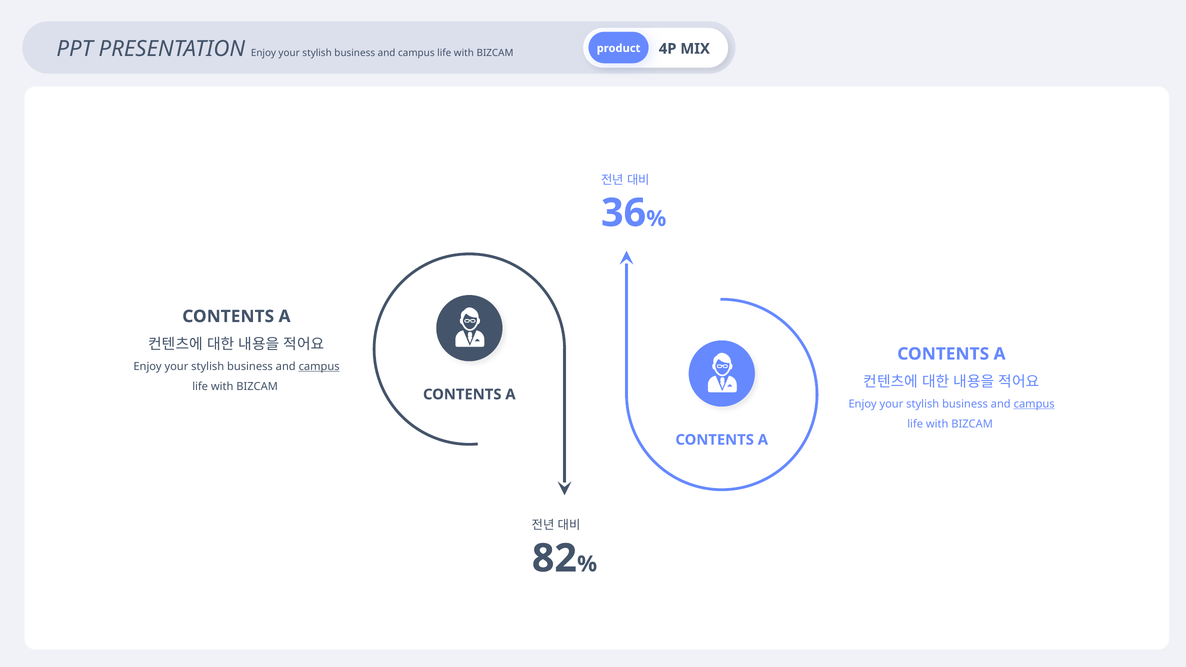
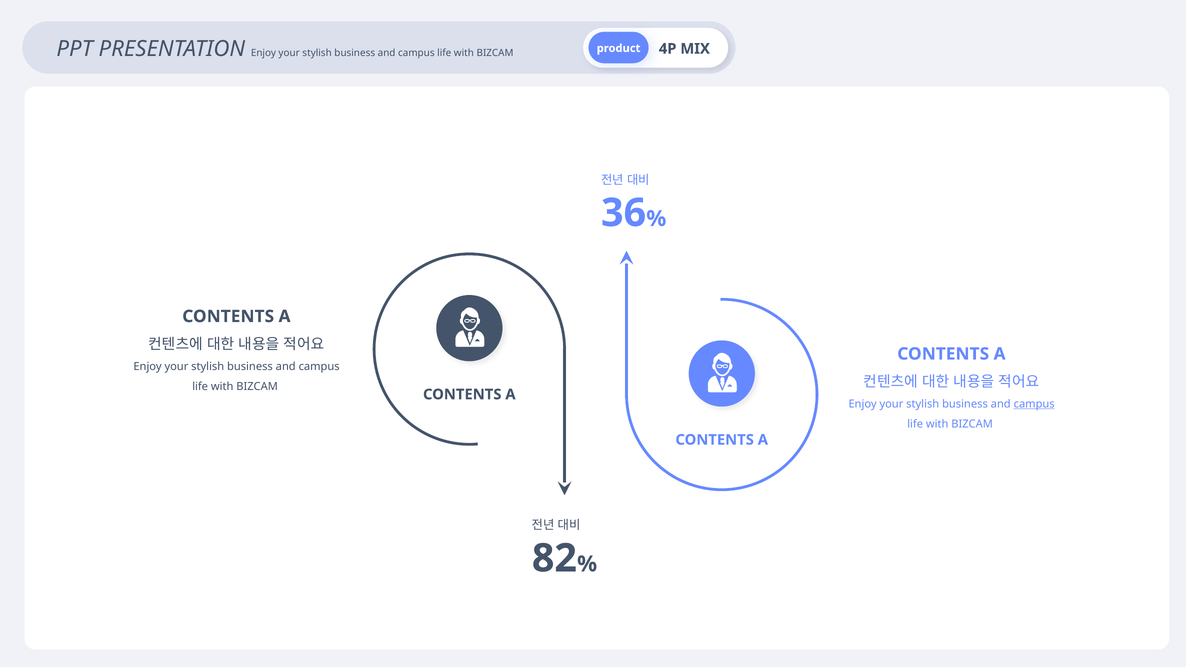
campus at (319, 366) underline: present -> none
